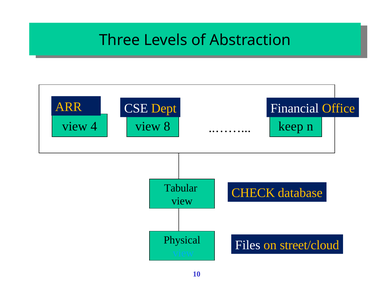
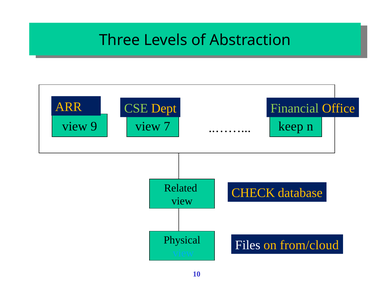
CSE colour: white -> light green
Financial colour: white -> light green
4: 4 -> 9
8: 8 -> 7
Tabular: Tabular -> Related
street/cloud: street/cloud -> from/cloud
